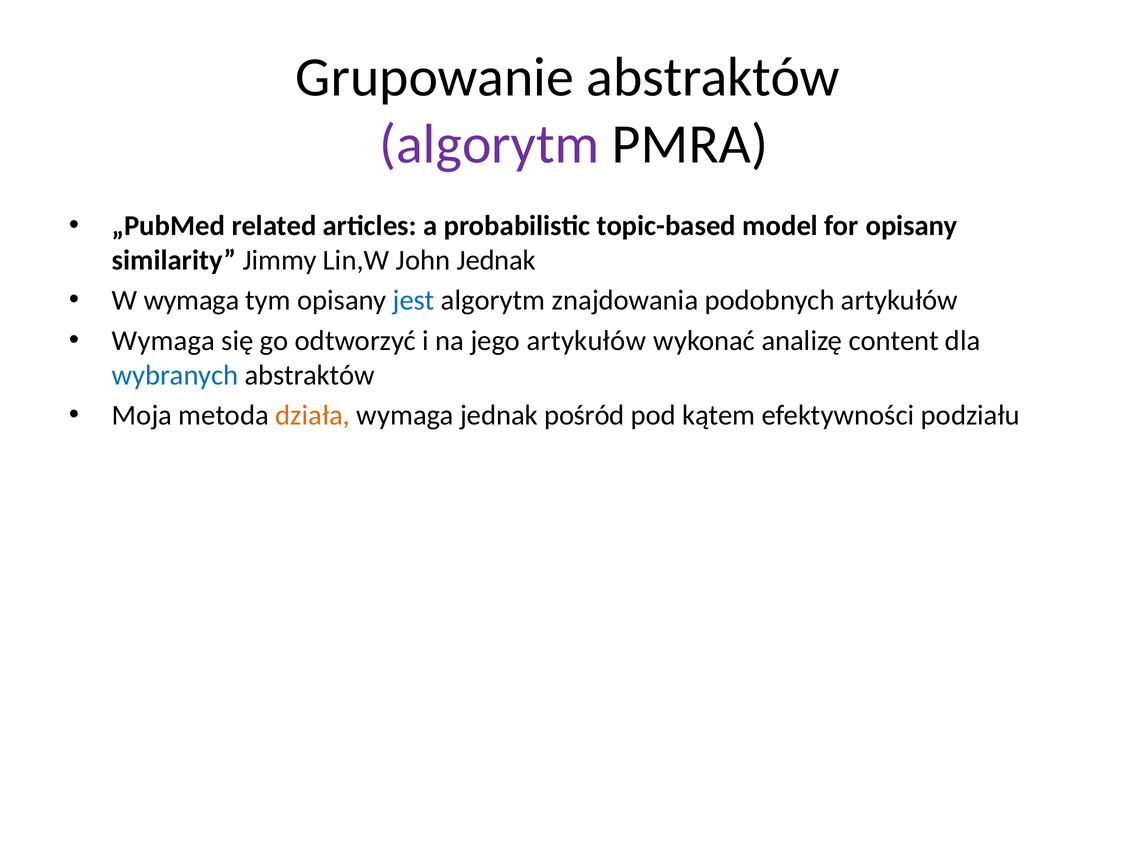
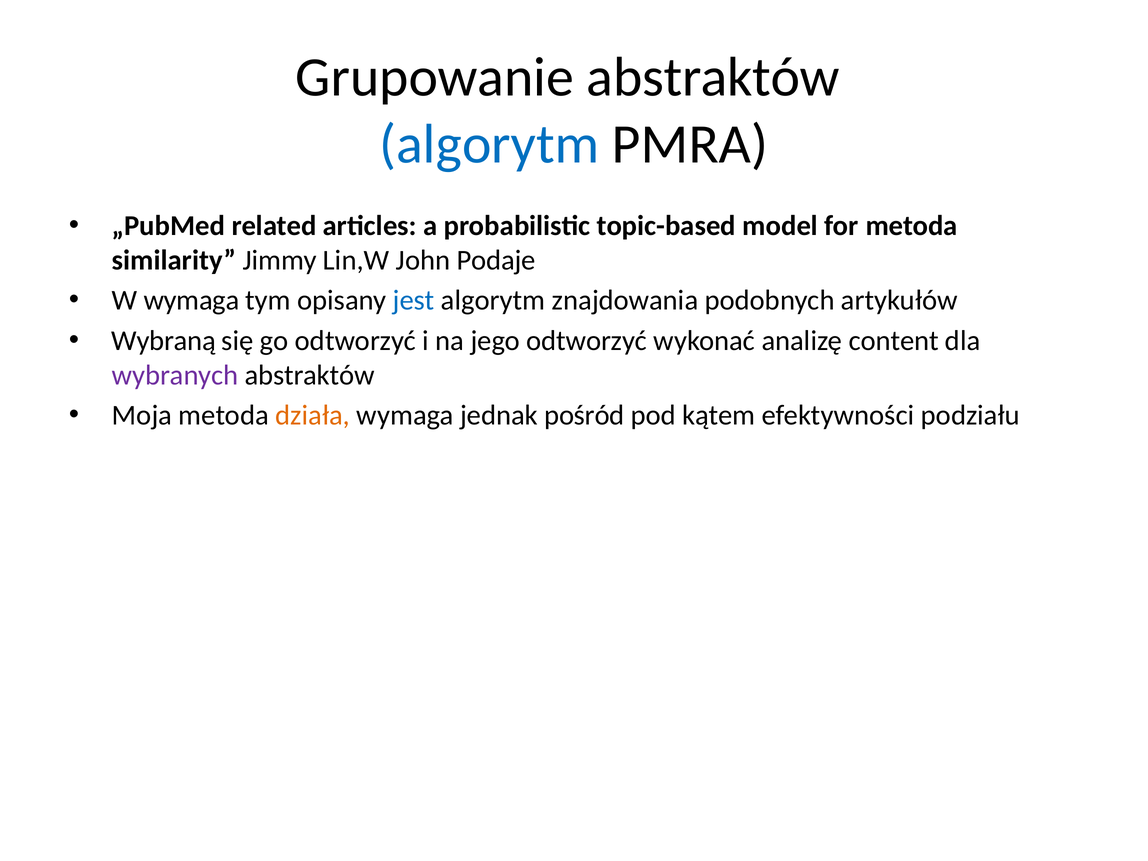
algorytm at (489, 145) colour: purple -> blue
for opisany: opisany -> metoda
John Jednak: Jednak -> Podaje
Wymaga at (163, 341): Wymaga -> Wybraną
jego artykułów: artykułów -> odtworzyć
wybranych colour: blue -> purple
